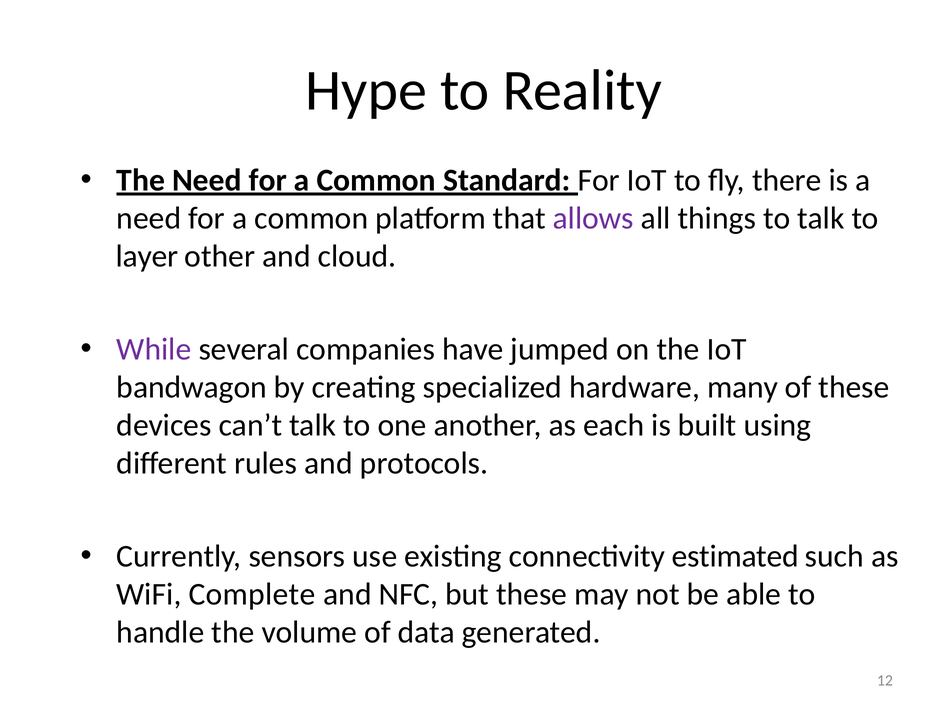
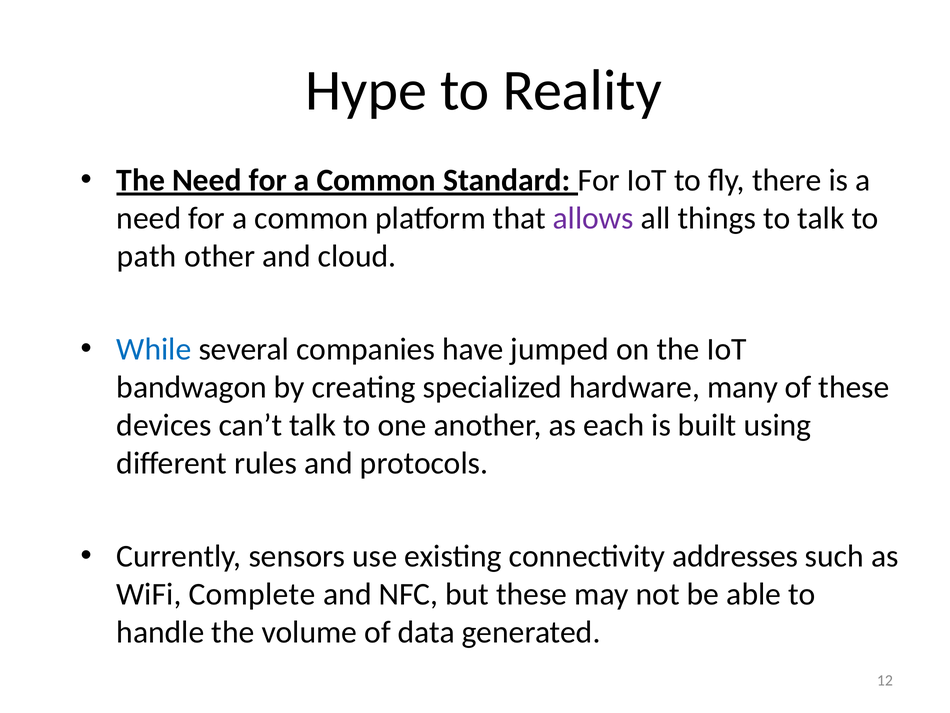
layer: layer -> path
While colour: purple -> blue
estimated: estimated -> addresses
